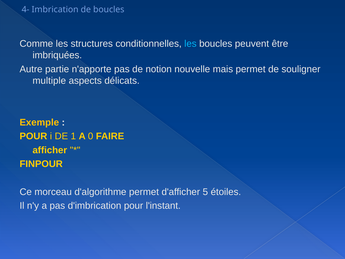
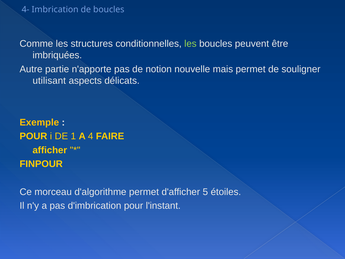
les at (190, 44) colour: light blue -> light green
multiple: multiple -> utilisant
0: 0 -> 4
